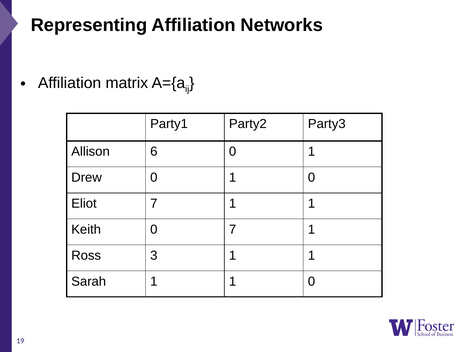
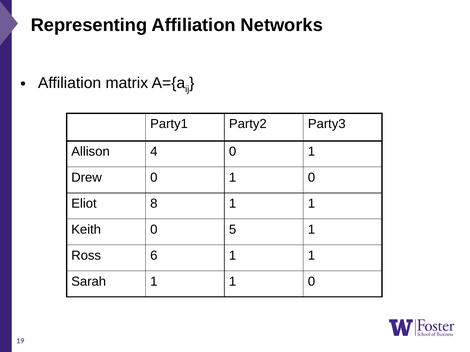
6: 6 -> 4
Eliot 7: 7 -> 8
0 7: 7 -> 5
3: 3 -> 6
